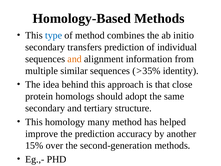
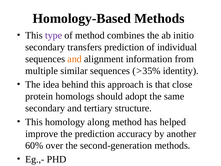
type colour: blue -> purple
many: many -> along
15%: 15% -> 60%
